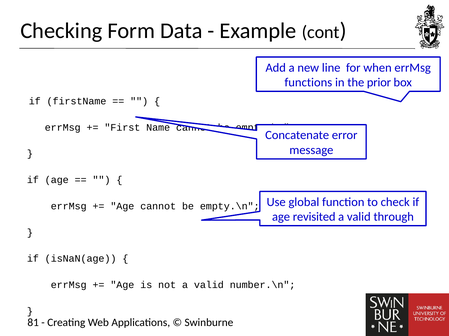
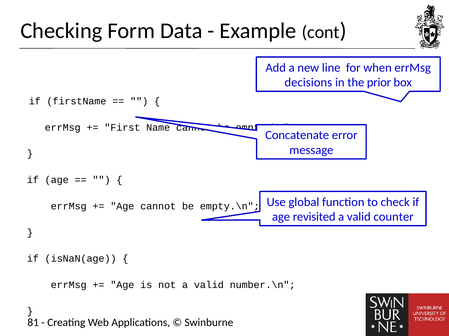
functions: functions -> decisions
through: through -> counter
